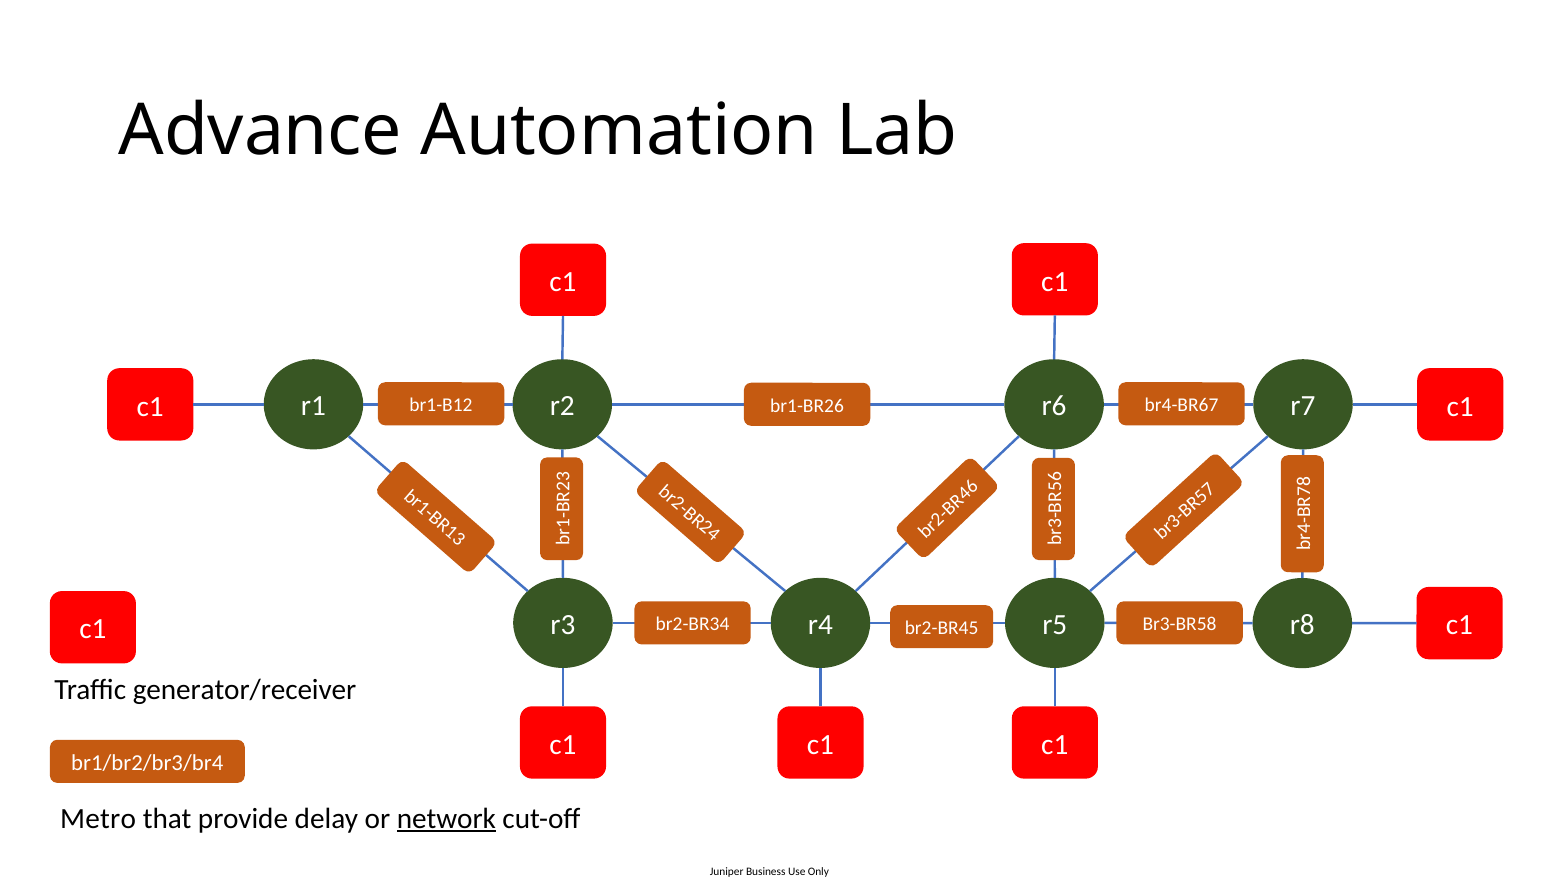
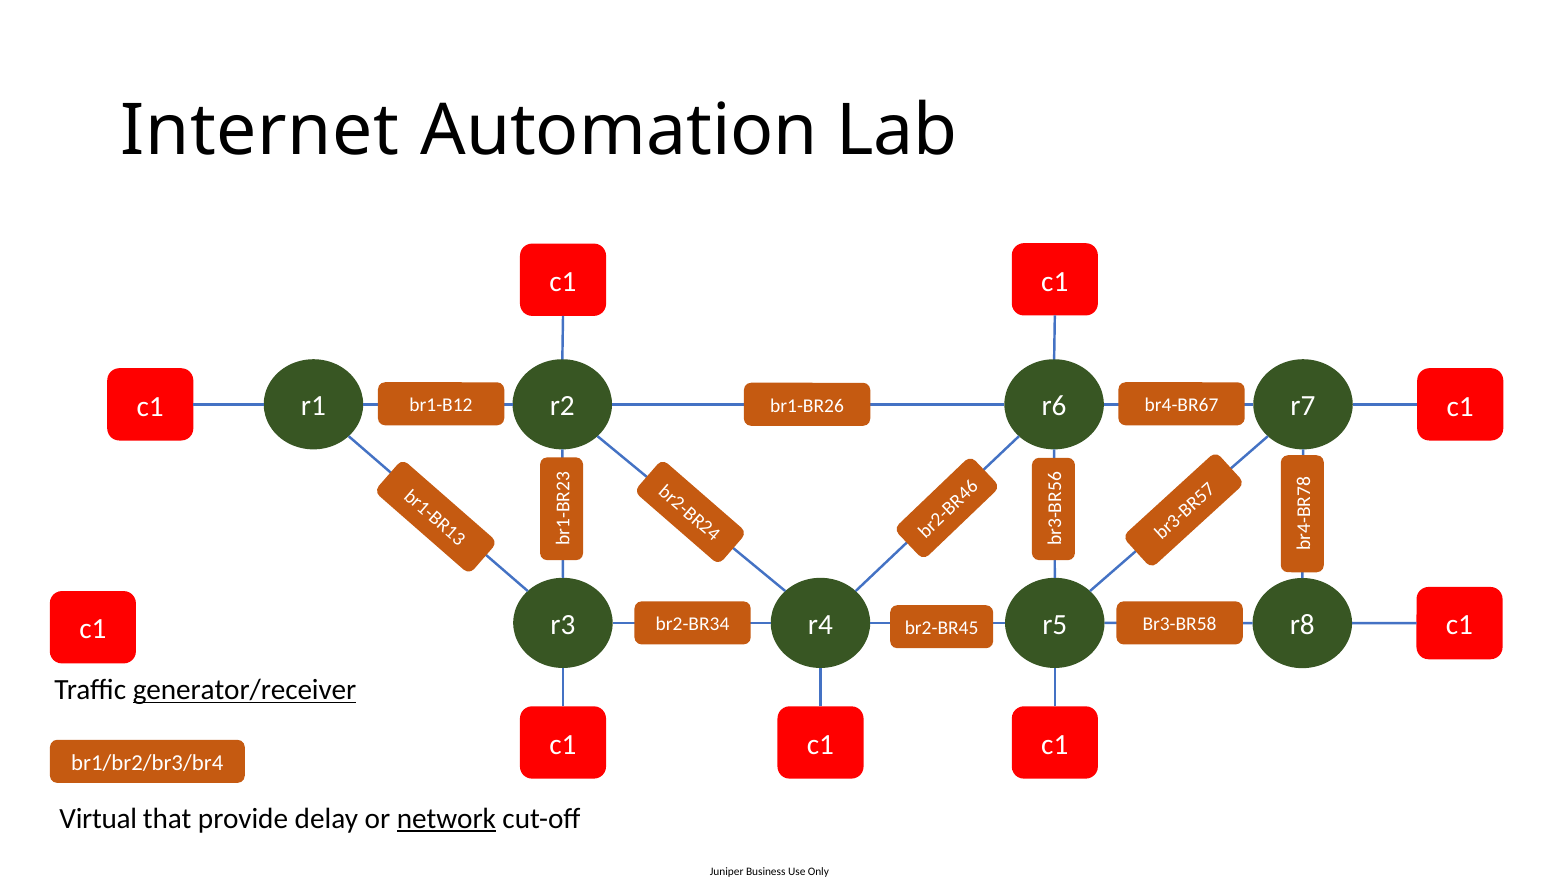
Advance: Advance -> Internet
generator/receiver underline: none -> present
Metro: Metro -> Virtual
